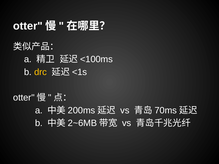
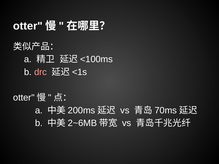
drc colour: yellow -> pink
